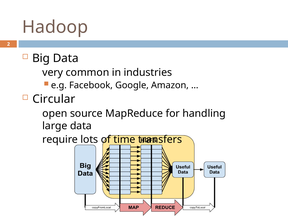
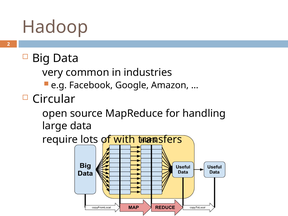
time: time -> with
